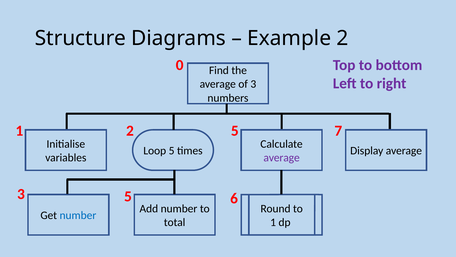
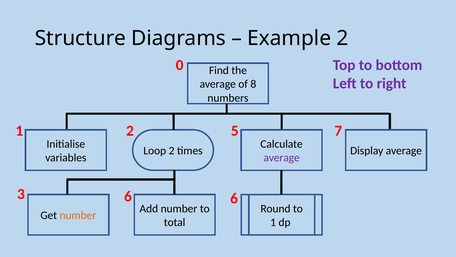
of 3: 3 -> 8
Loop 5: 5 -> 2
3 5: 5 -> 6
number at (78, 215) colour: blue -> orange
